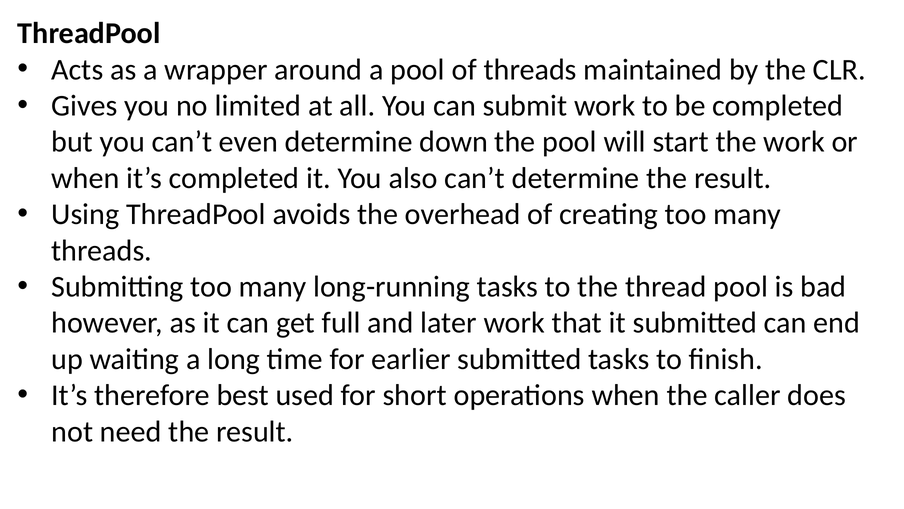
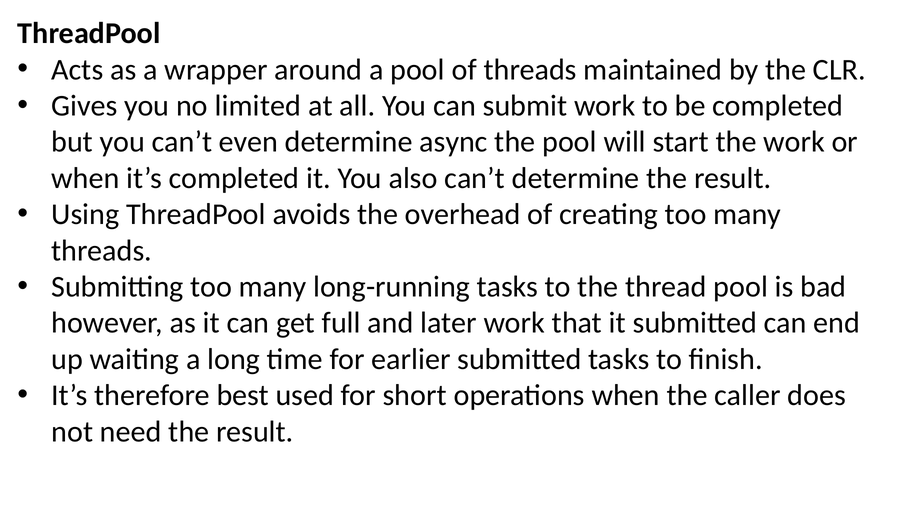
down: down -> async
